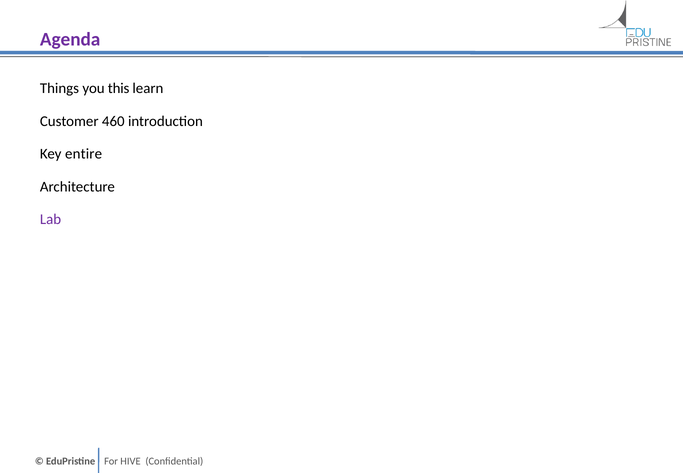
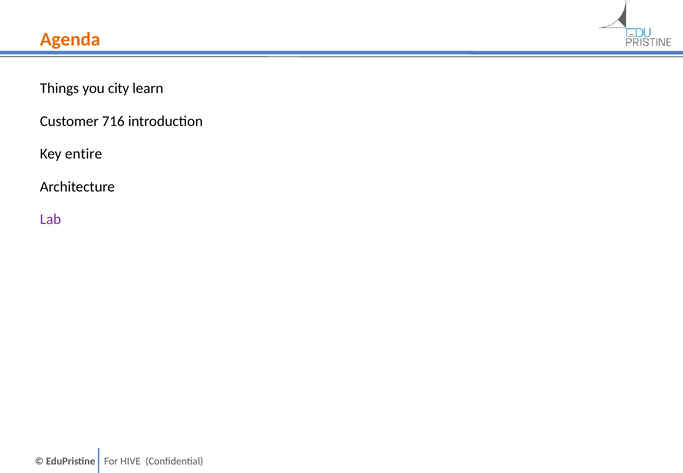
Agenda colour: purple -> orange
this: this -> city
460: 460 -> 716
